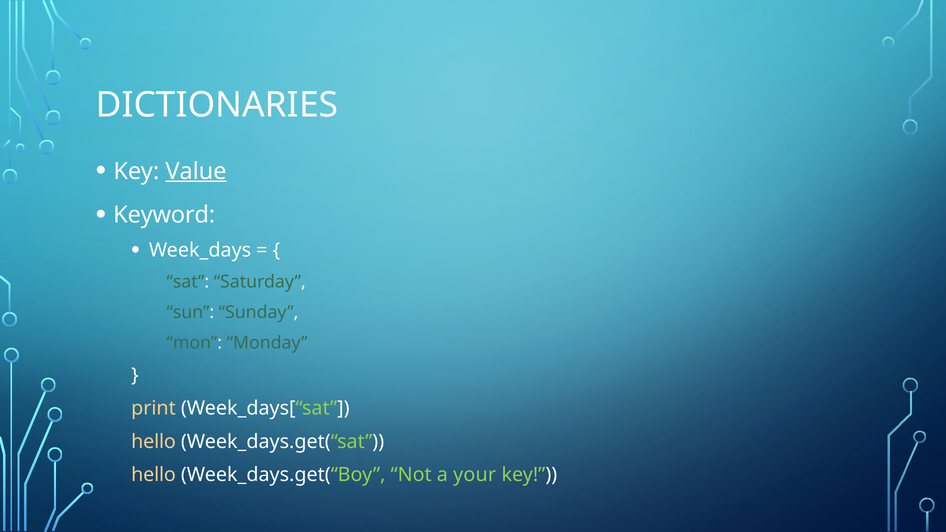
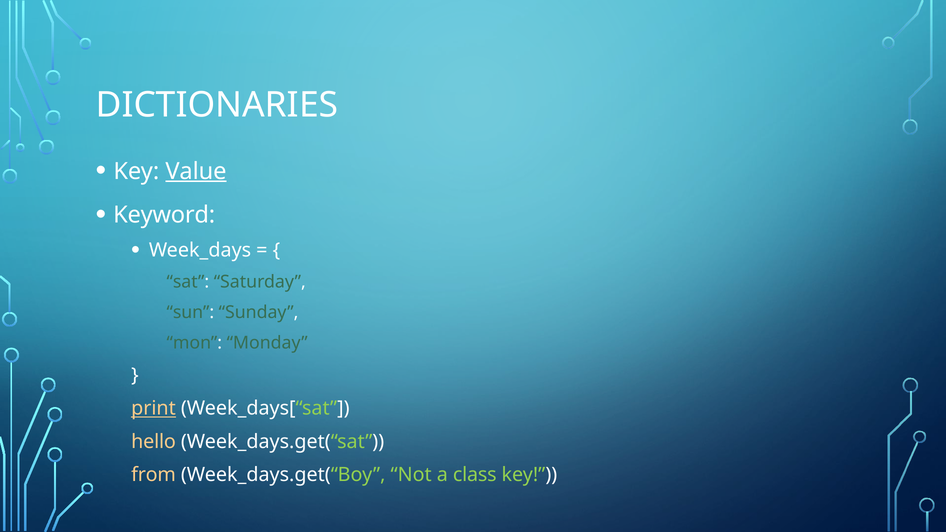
print underline: none -> present
hello at (154, 475): hello -> from
your: your -> class
